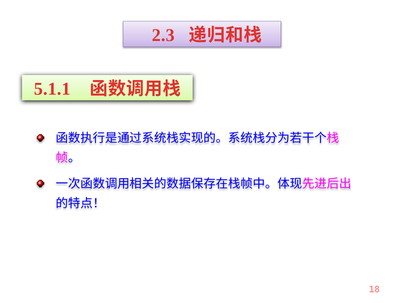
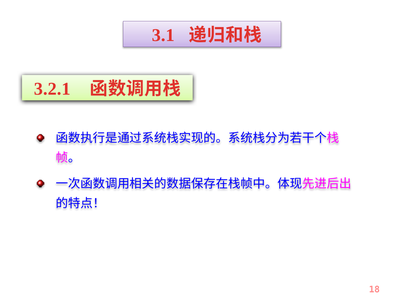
2.3: 2.3 -> 3.1
5.1.1: 5.1.1 -> 3.2.1
